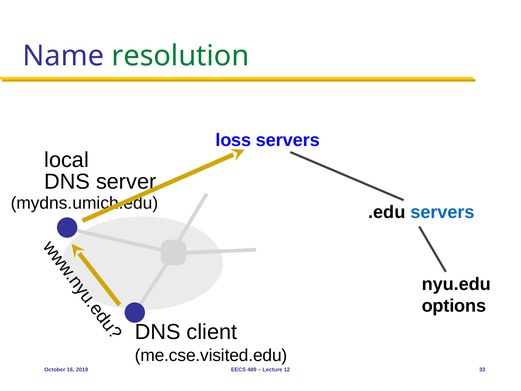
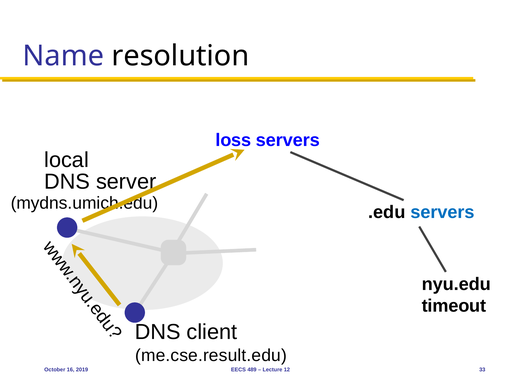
resolution colour: green -> black
options: options -> timeout
me.cse.visited.edu: me.cse.visited.edu -> me.cse.result.edu
